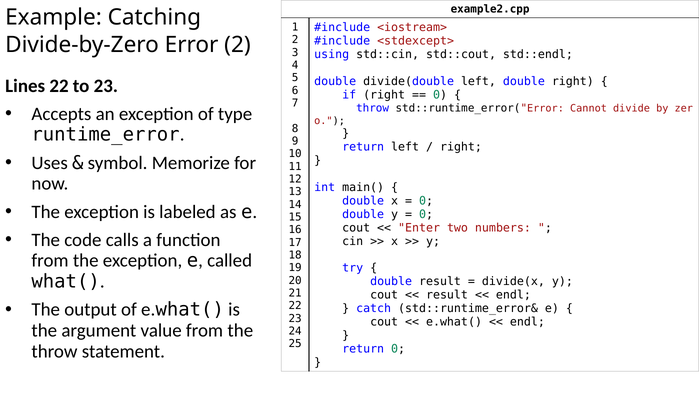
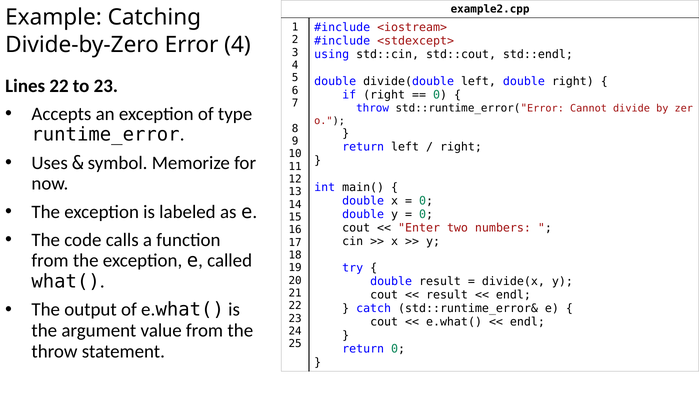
Error 2: 2 -> 4
